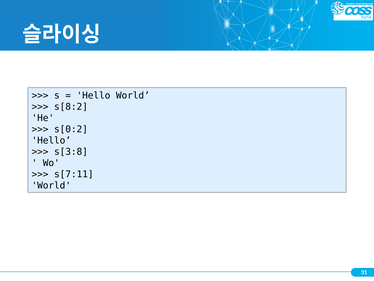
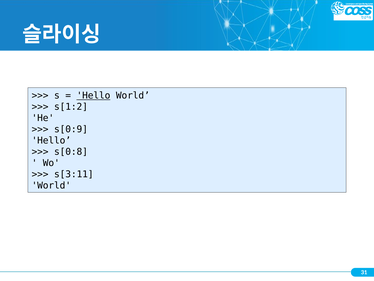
Hello at (93, 95) underline: none -> present
s[8:2: s[8:2 -> s[1:2
s[0:2: s[0:2 -> s[0:9
s[3:8: s[3:8 -> s[0:8
s[7:11: s[7:11 -> s[3:11
